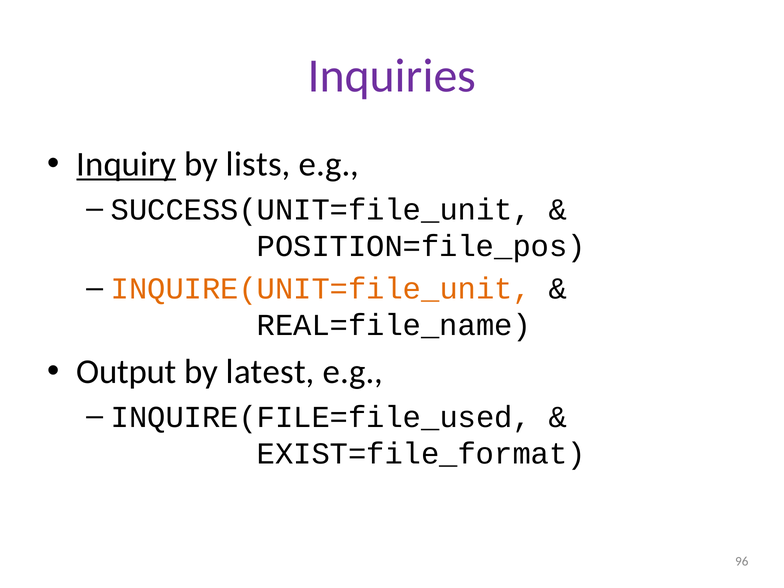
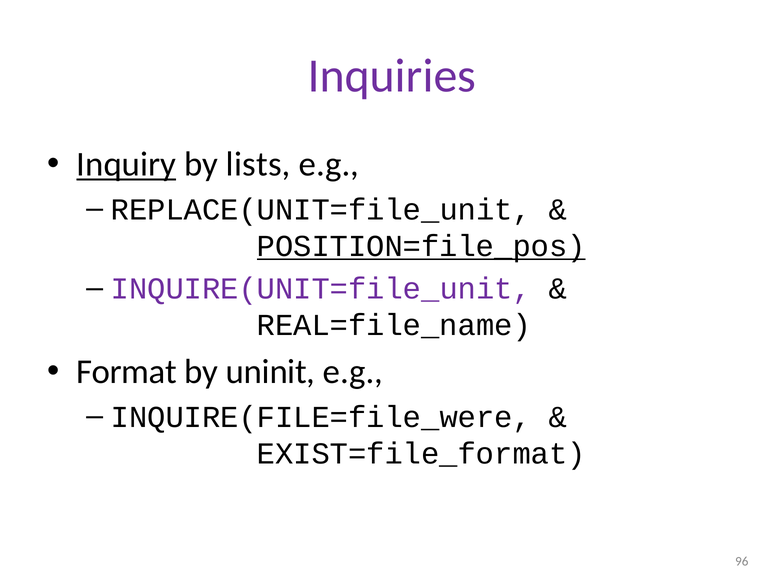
SUCCESS(UNIT=file_unit: SUCCESS(UNIT=file_unit -> REPLACE(UNIT=file_unit
POSITION=file_pos underline: none -> present
INQUIRE(UNIT=file_unit colour: orange -> purple
Output: Output -> Format
latest: latest -> uninit
INQUIRE(FILE=file_used: INQUIRE(FILE=file_used -> INQUIRE(FILE=file_were
